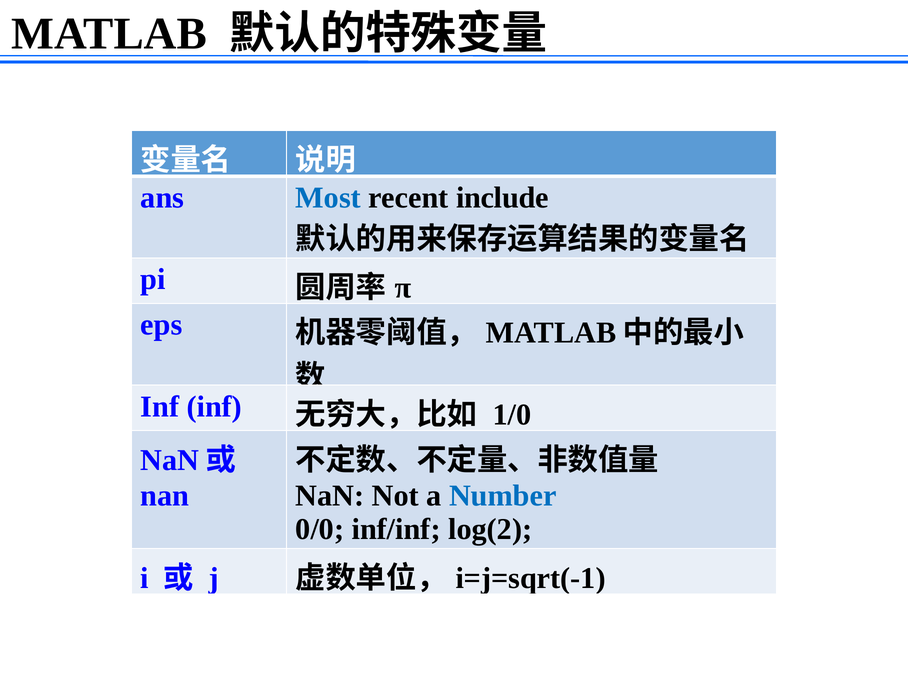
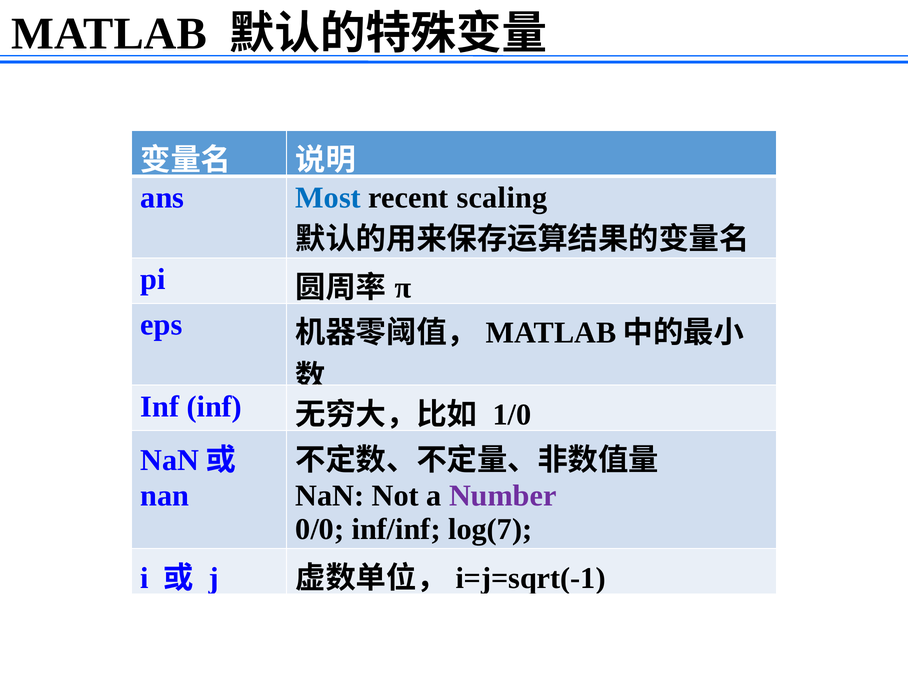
include: include -> scaling
Number colour: blue -> purple
log(2: log(2 -> log(7
